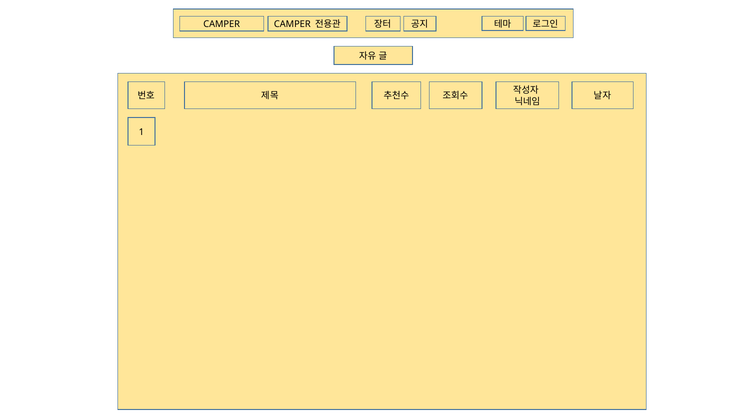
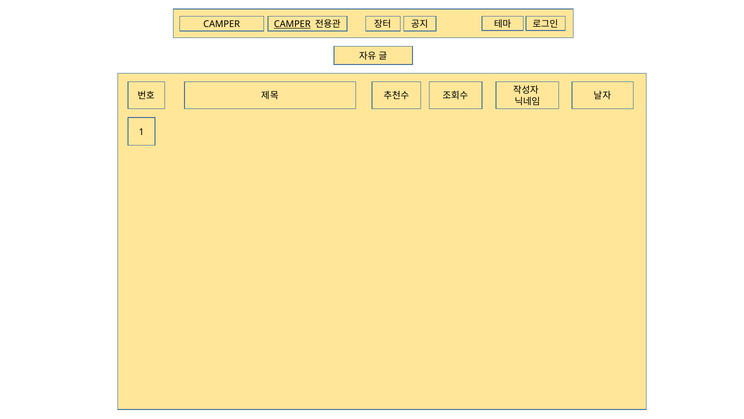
CAMPER at (292, 24) underline: none -> present
